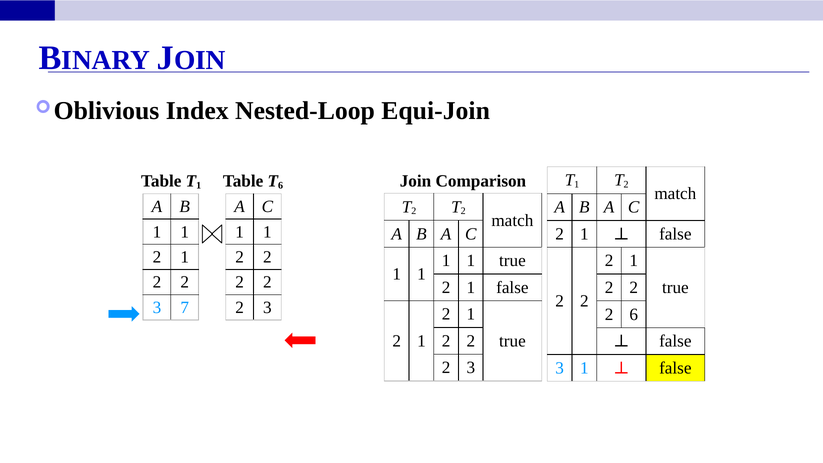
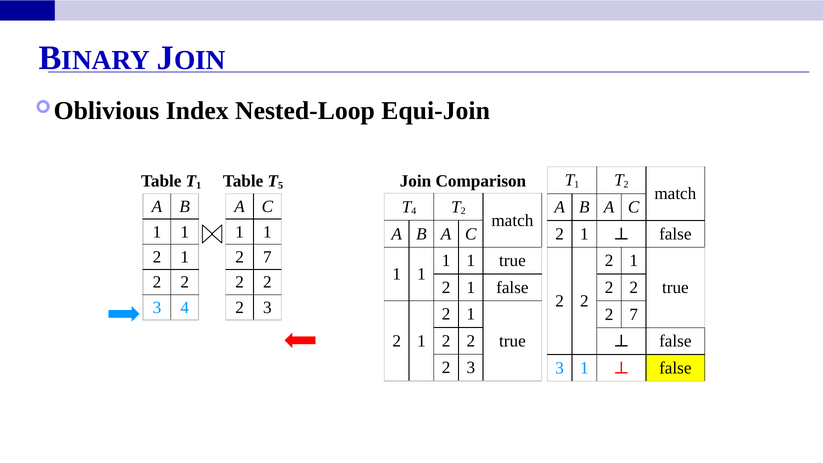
6 at (281, 185): 6 -> 5
2 at (414, 211): 2 -> 4
2 at (267, 257): 2 -> 7
3 7: 7 -> 4
6 at (634, 314): 6 -> 7
